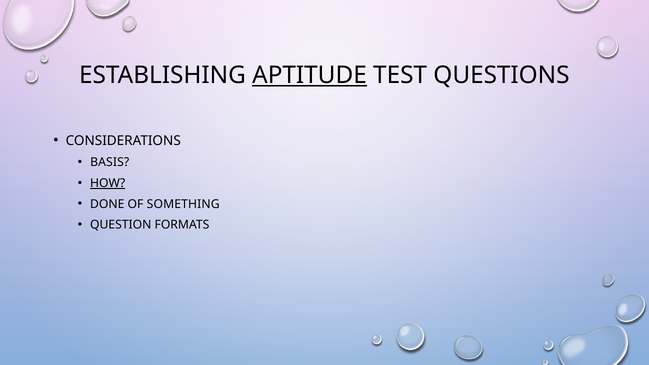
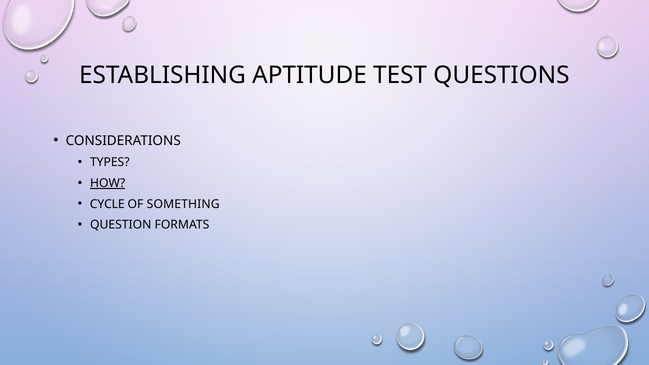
APTITUDE underline: present -> none
BASIS: BASIS -> TYPES
DONE: DONE -> CYCLE
